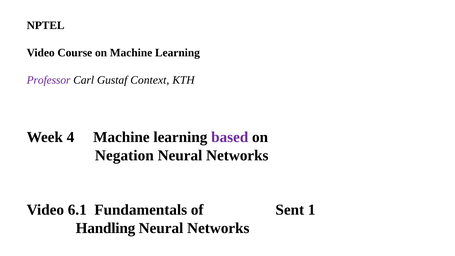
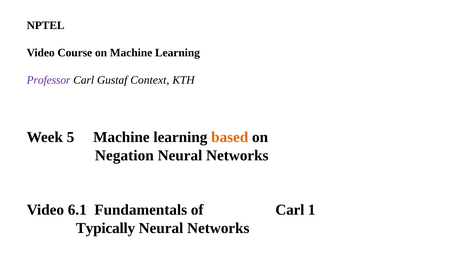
4: 4 -> 5
based colour: purple -> orange
of Sent: Sent -> Carl
Handling: Handling -> Typically
